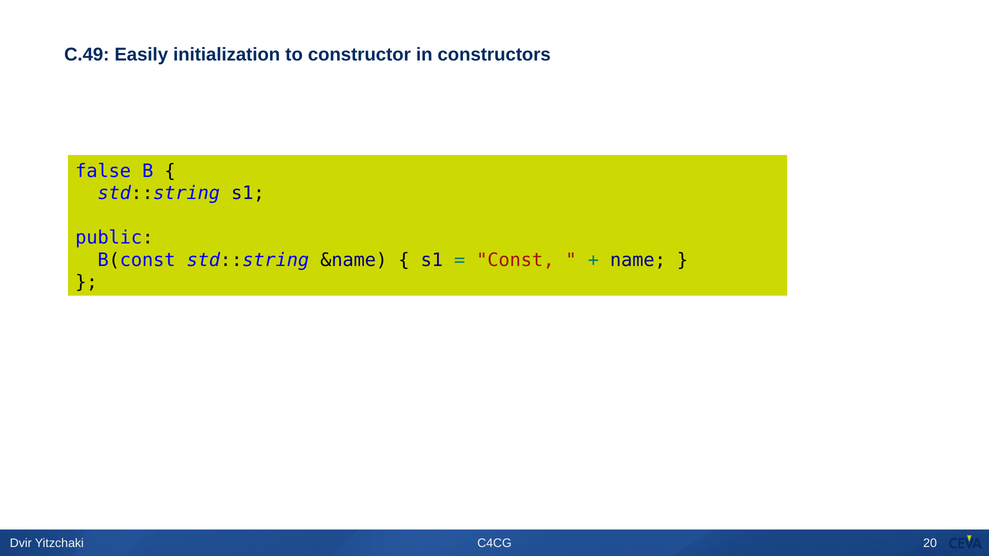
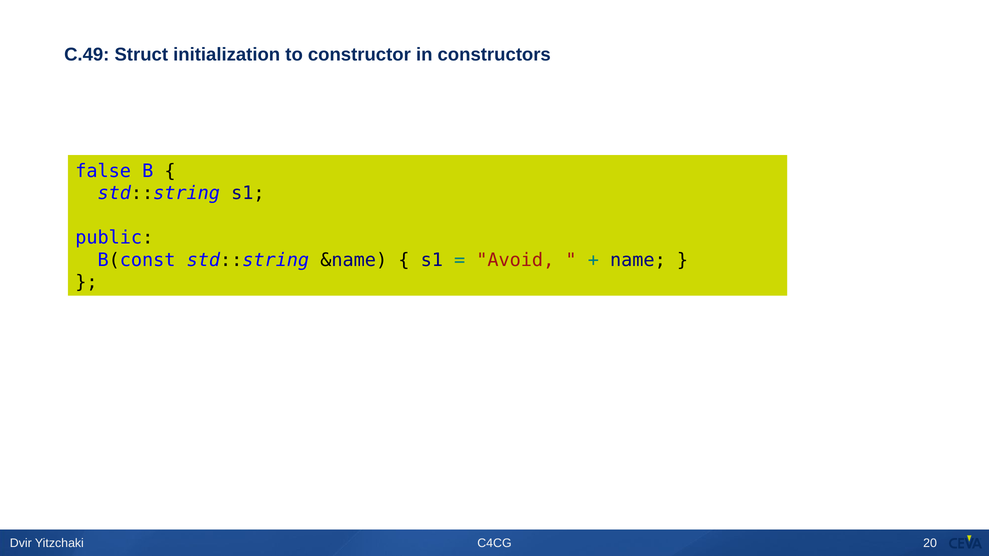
Easily: Easily -> Struct
Const: Const -> Avoid
